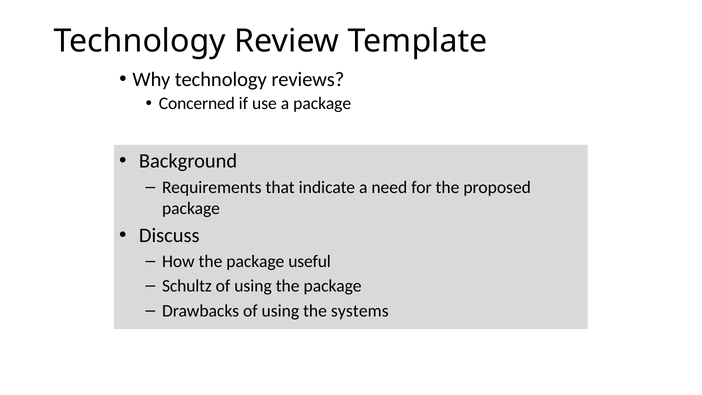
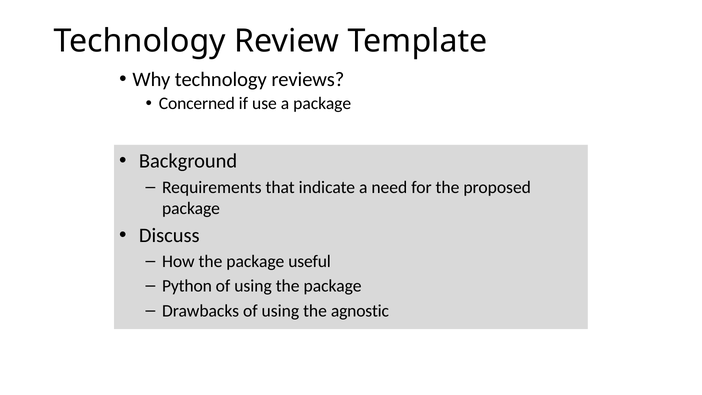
Schultz: Schultz -> Python
systems: systems -> agnostic
